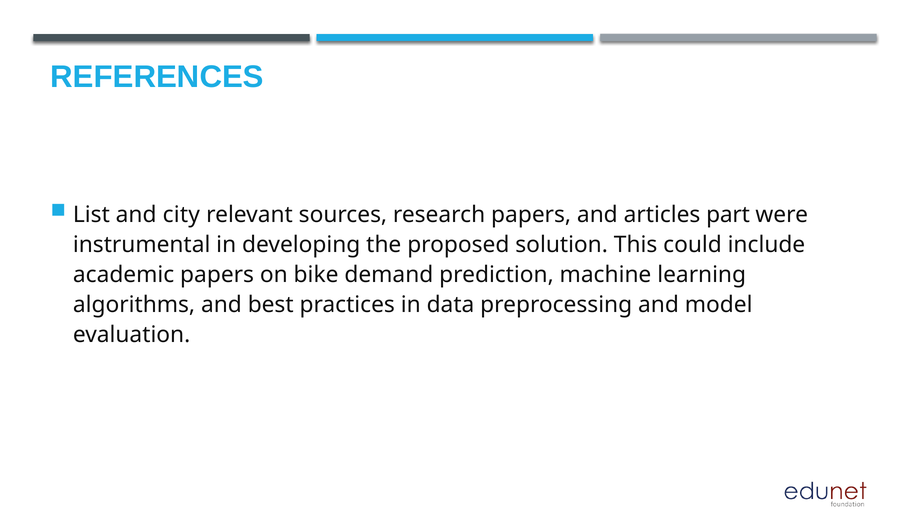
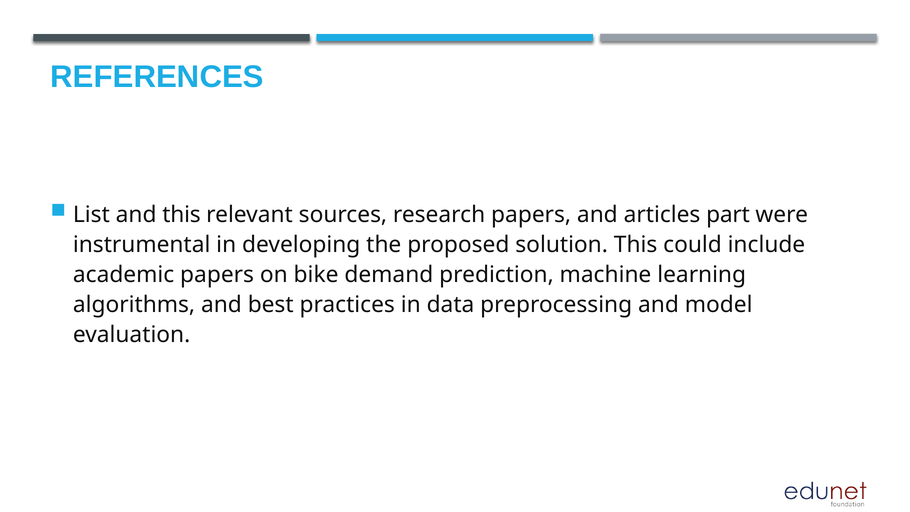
and city: city -> this
